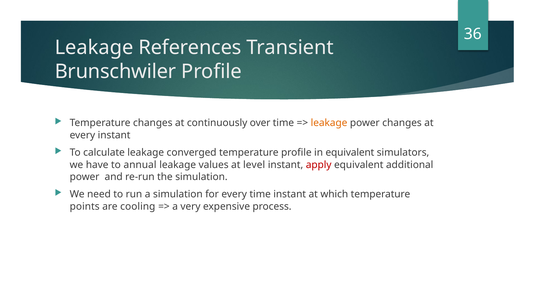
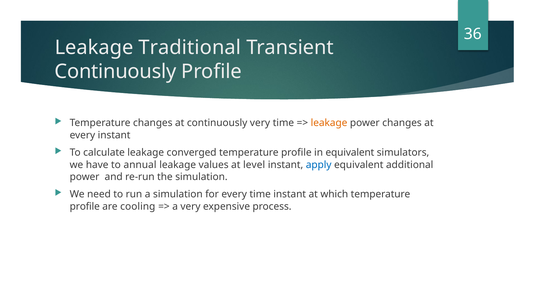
References: References -> Traditional
Brunschwiler at (115, 72): Brunschwiler -> Continuously
continuously over: over -> very
apply colour: red -> blue
points at (85, 206): points -> profile
